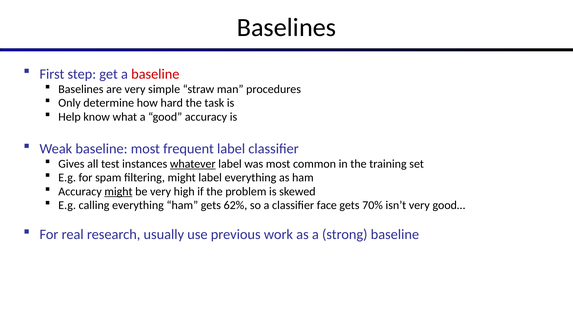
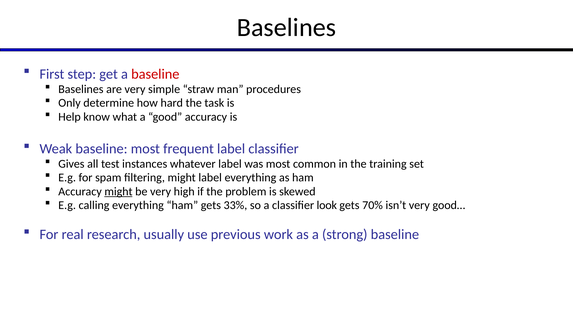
whatever underline: present -> none
62%: 62% -> 33%
face: face -> look
